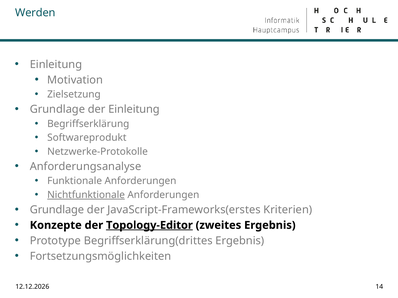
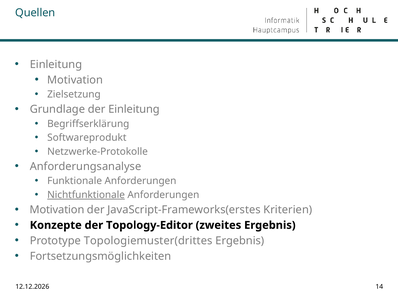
Werden: Werden -> Quellen
Grundlage at (57, 210): Grundlage -> Motivation
Topology-Editor underline: present -> none
Begriffserklärung(drittes: Begriffserklärung(drittes -> Topologiemuster(drittes
